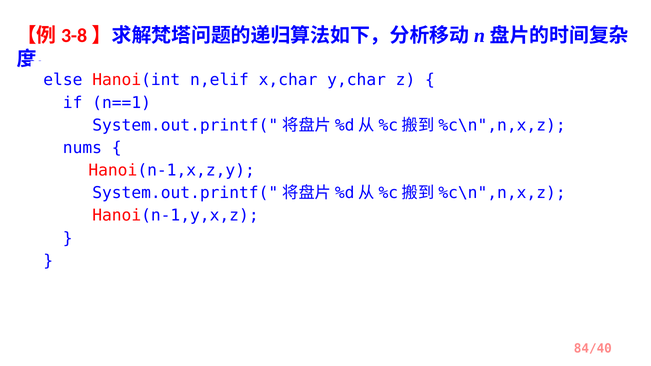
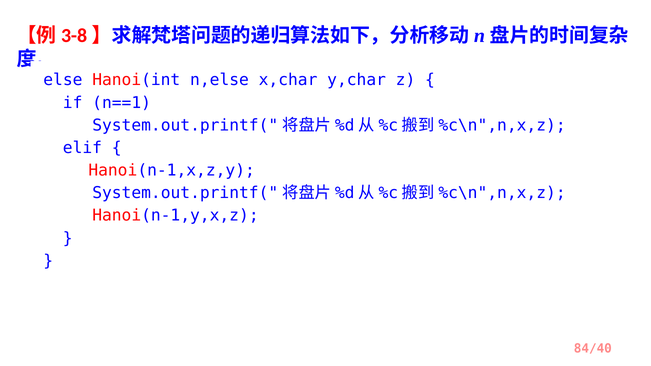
n,elif: n,elif -> n,else
nums: nums -> elif
